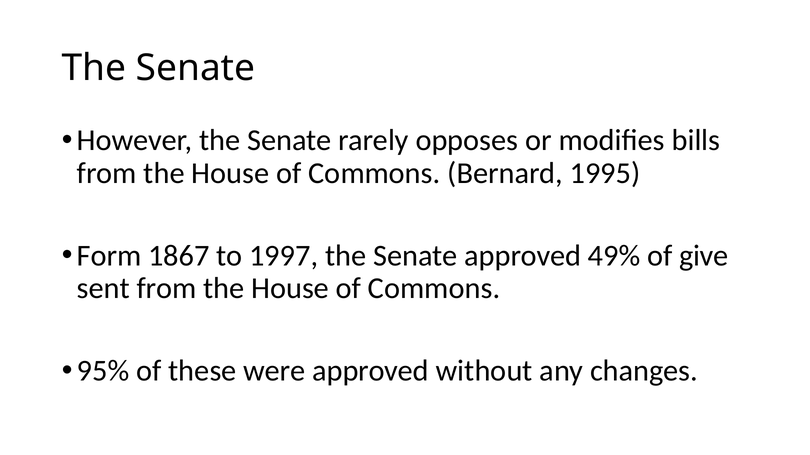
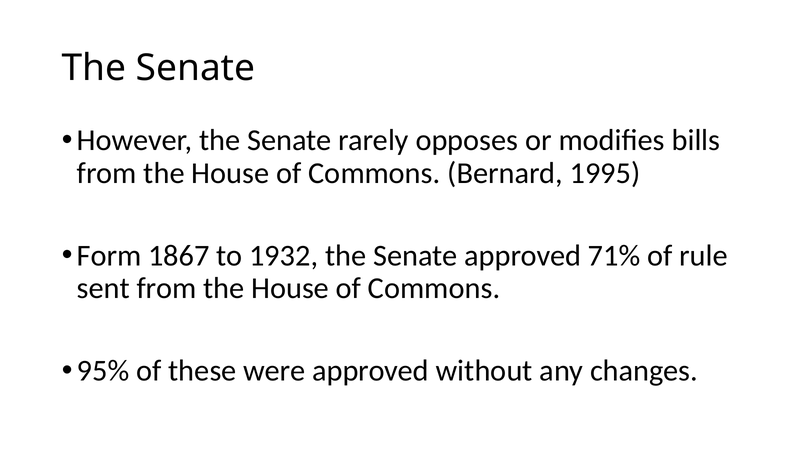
1997: 1997 -> 1932
49%: 49% -> 71%
give: give -> rule
